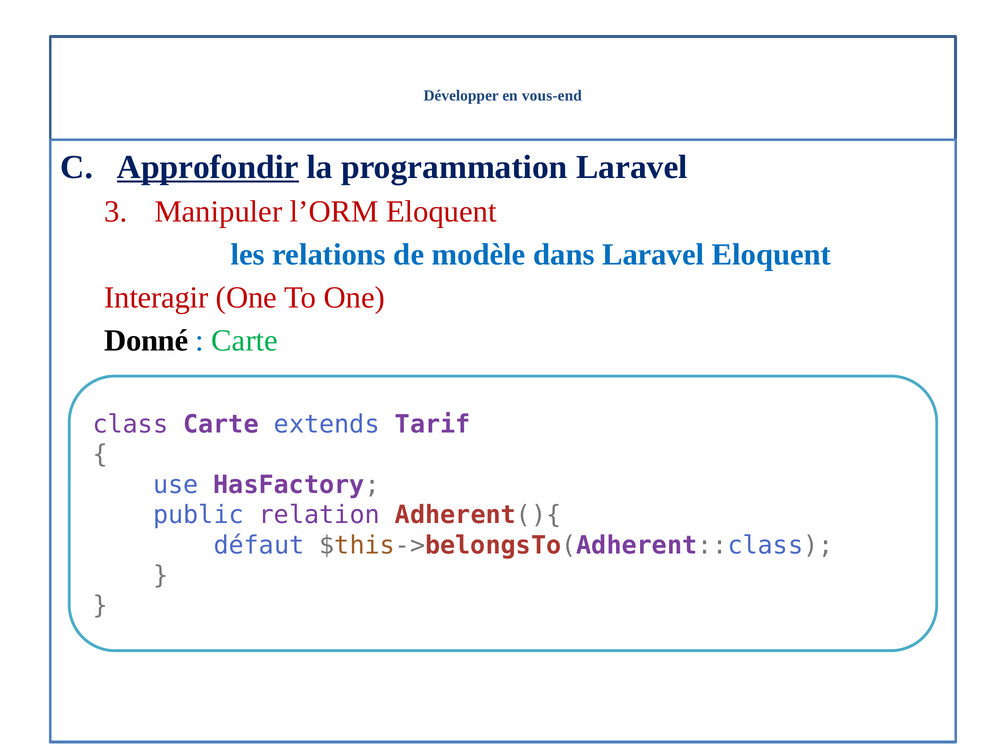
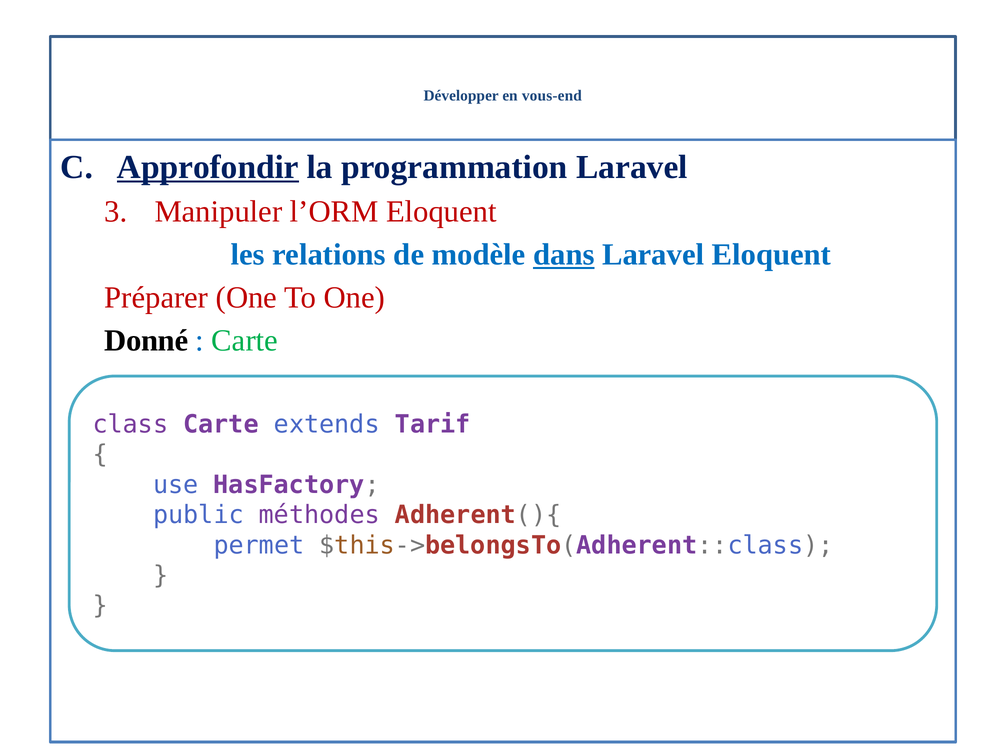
dans underline: none -> present
Interagir: Interagir -> Préparer
relation: relation -> méthodes
défaut: défaut -> permet
